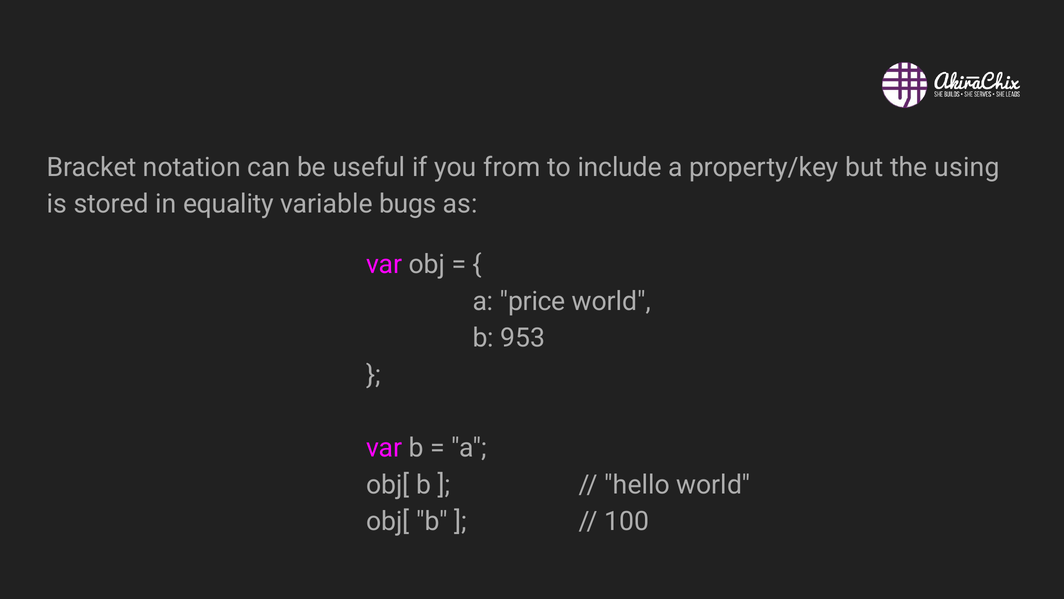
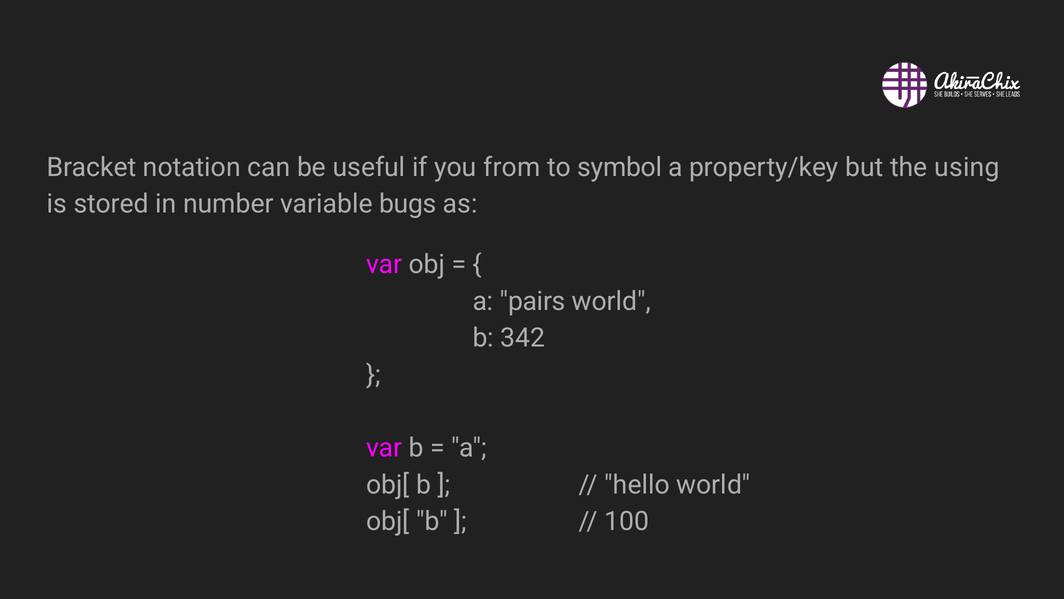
include: include -> symbol
equality: equality -> number
price: price -> pairs
953: 953 -> 342
